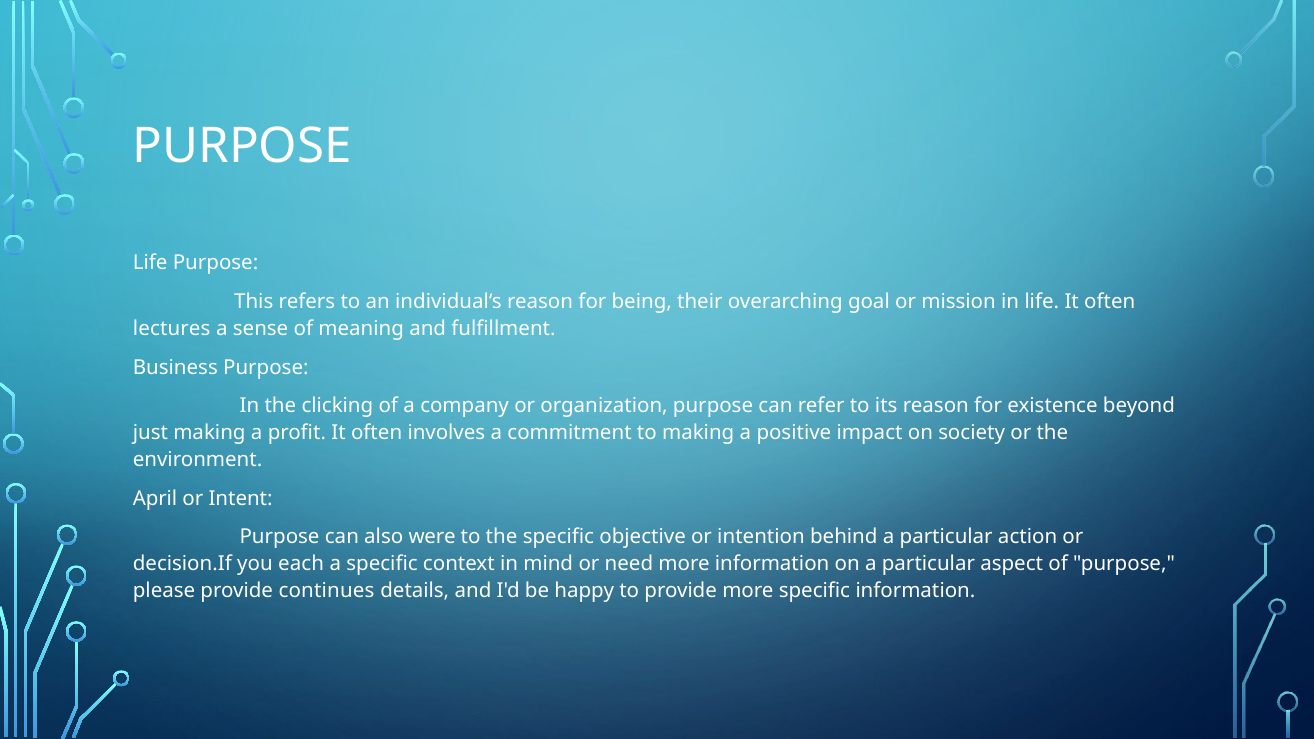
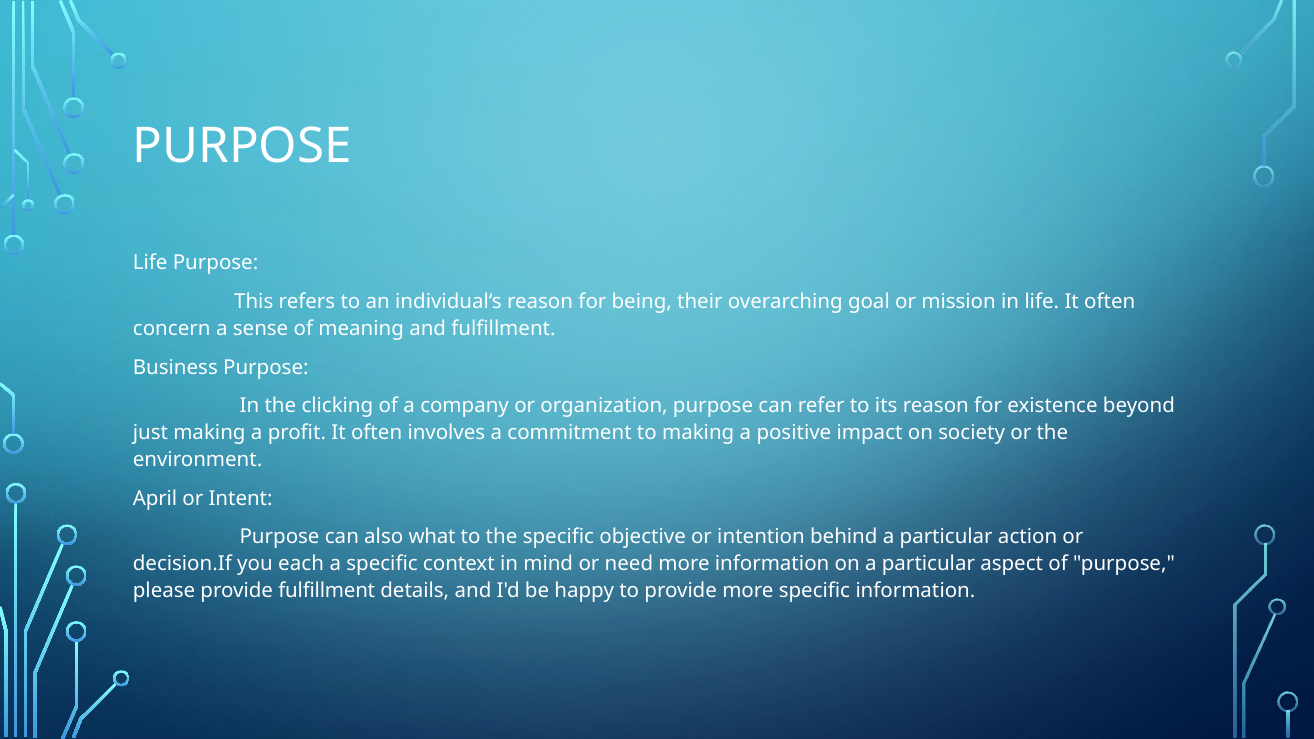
lectures: lectures -> concern
were: were -> what
provide continues: continues -> fulfillment
